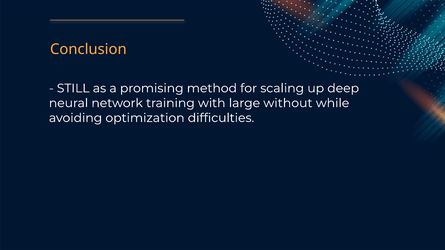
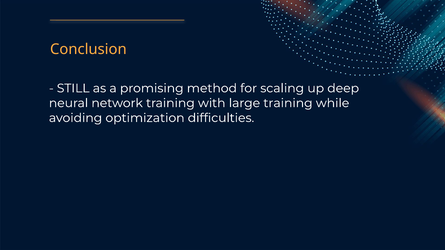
large without: without -> training
